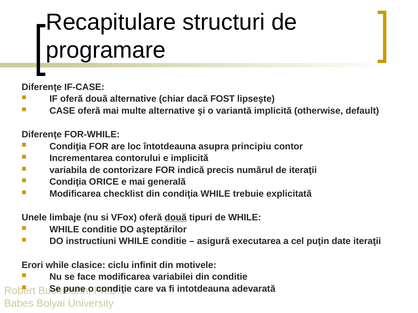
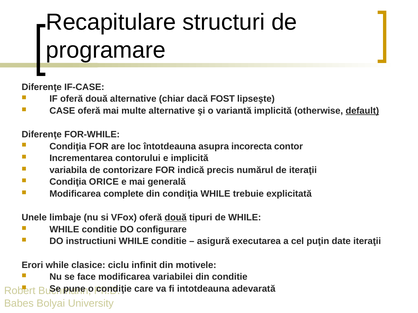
default underline: none -> present
principiu: principiu -> incorecta
checklist: checklist -> complete
aşteptărilor: aşteptărilor -> configurare
